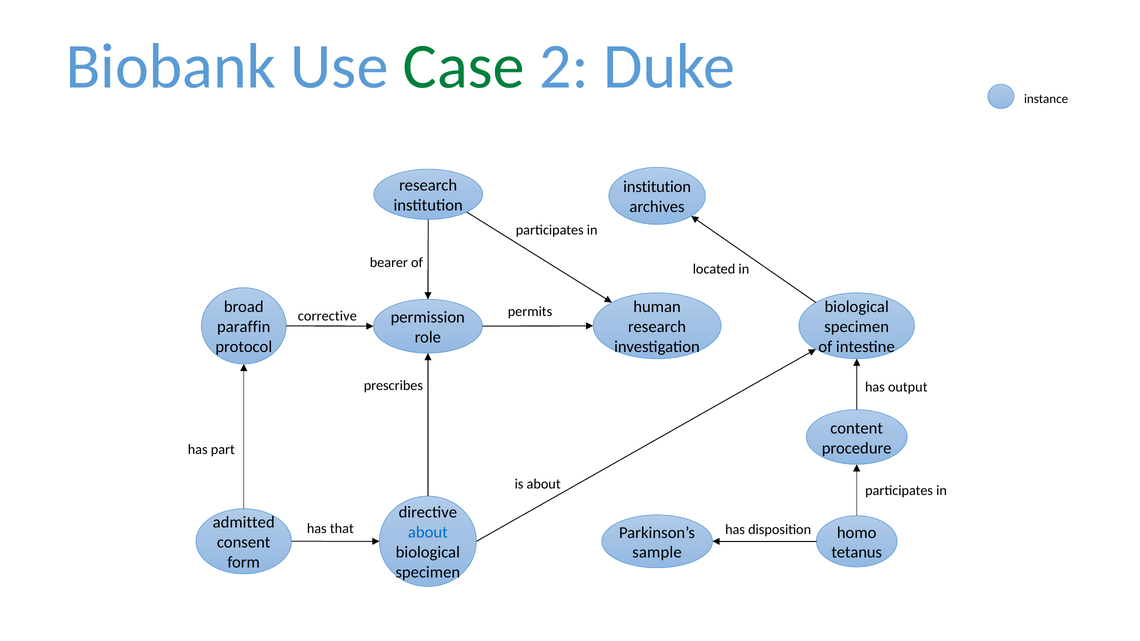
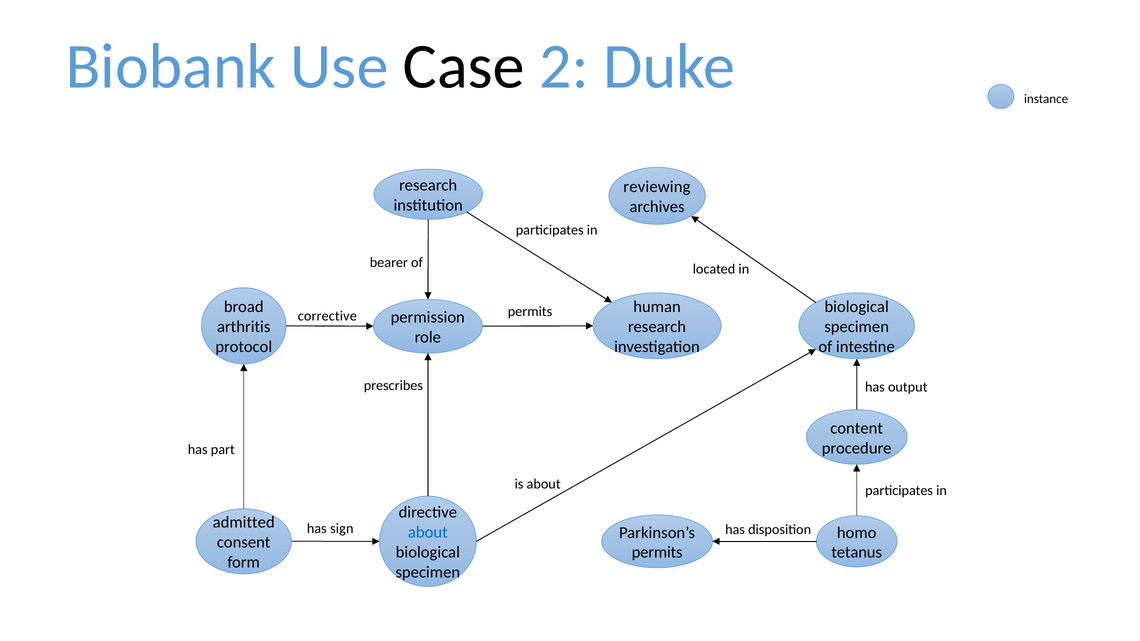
Case colour: green -> black
institution at (657, 187): institution -> reviewing
paraffin: paraffin -> arthritis
that: that -> sign
sample at (657, 553): sample -> permits
